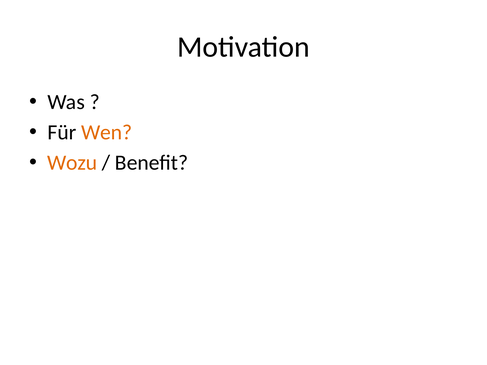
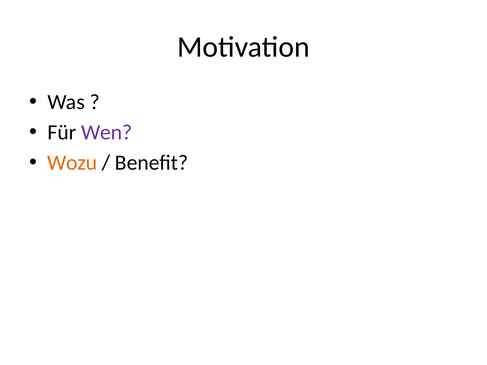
Wen colour: orange -> purple
